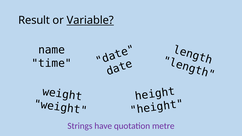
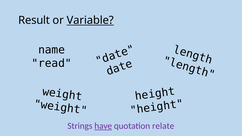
time: time -> read
have underline: none -> present
metre: metre -> relate
